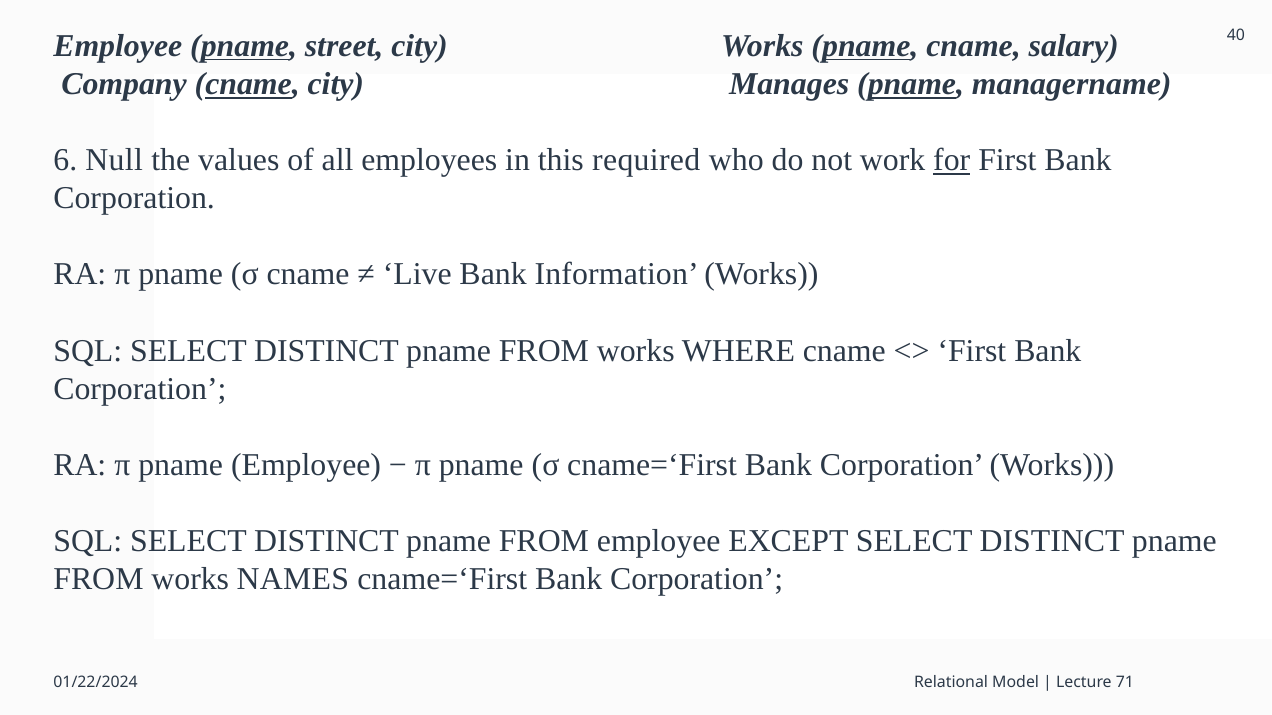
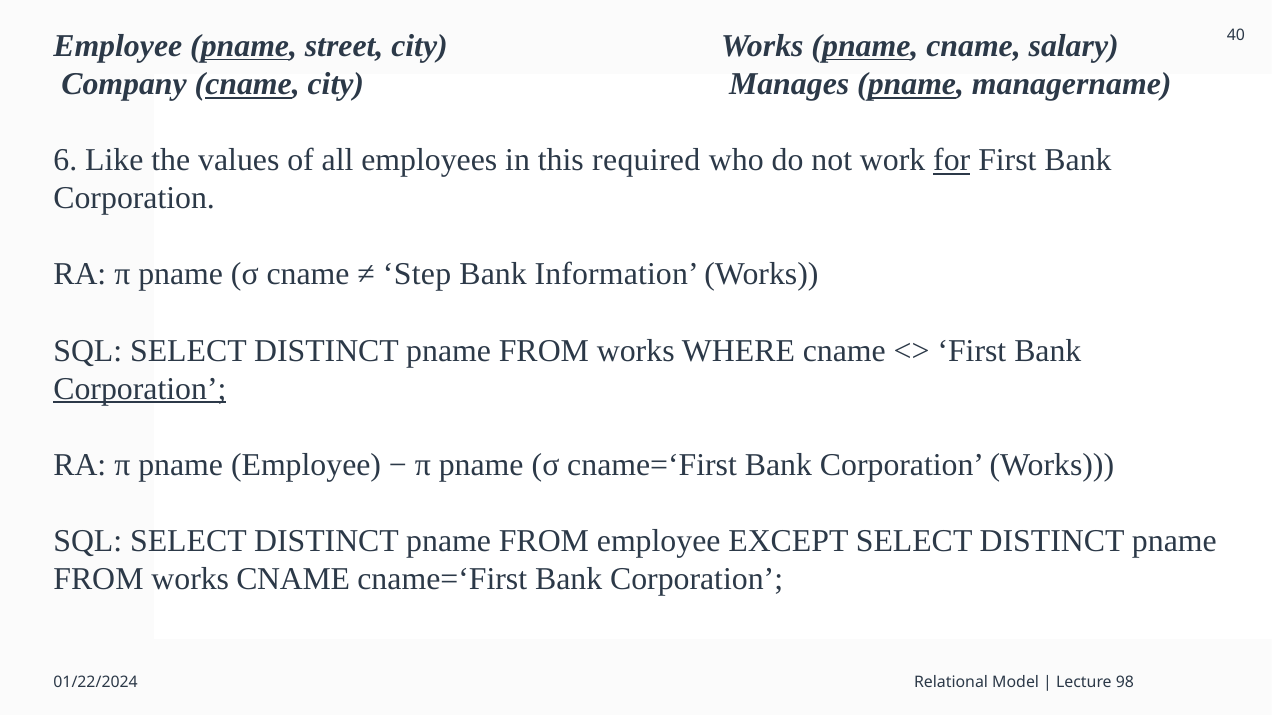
Null: Null -> Like
Live: Live -> Step
Corporation at (140, 389) underline: none -> present
works NAMES: NAMES -> CNAME
71: 71 -> 98
